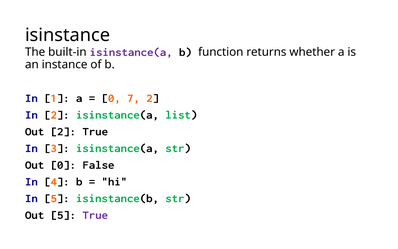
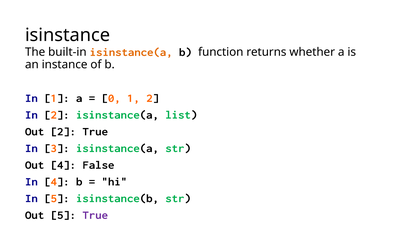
isinstance(a at (131, 52) colour: purple -> orange
0 7: 7 -> 1
Out 0: 0 -> 4
